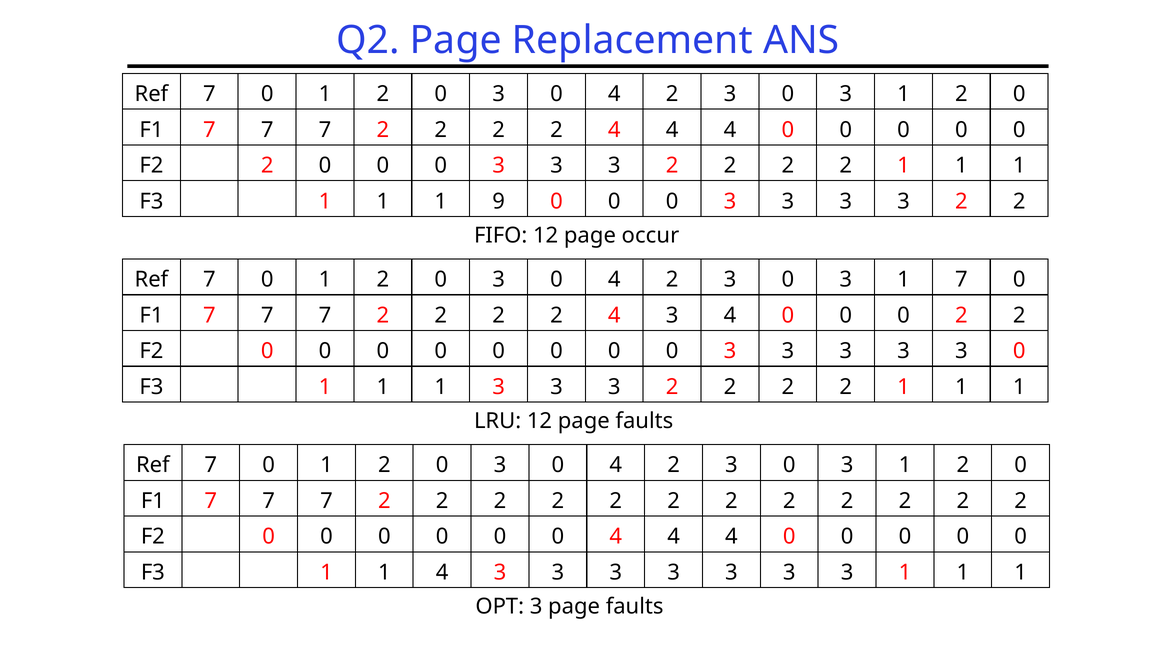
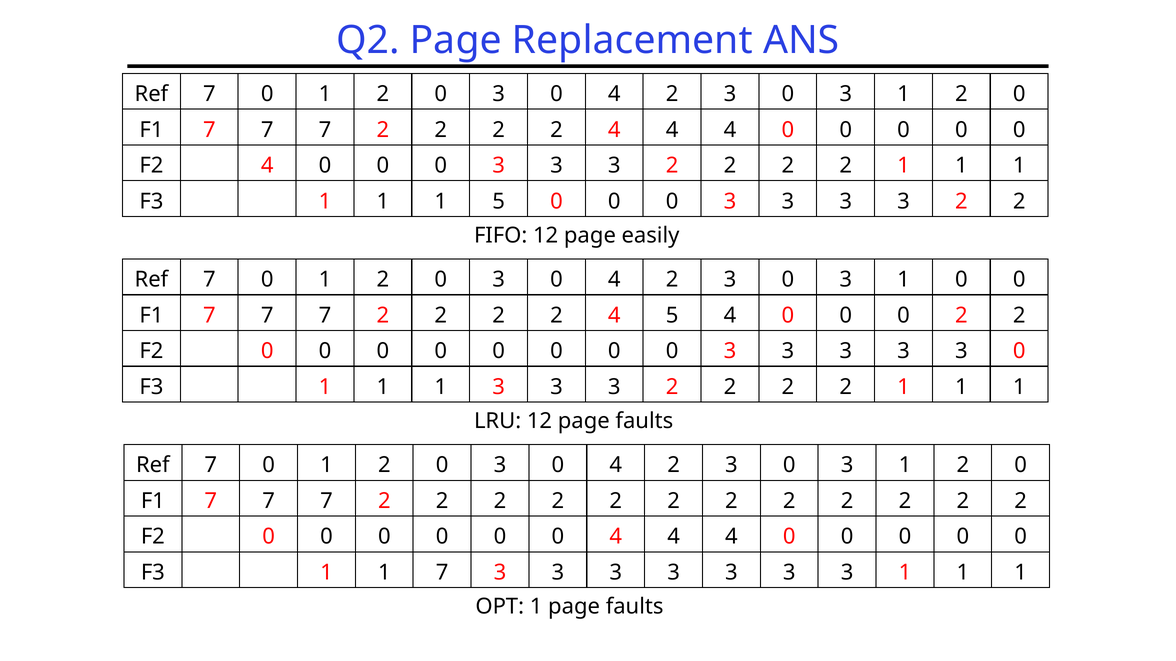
F2 2: 2 -> 4
1 9: 9 -> 5
occur: occur -> easily
1 7: 7 -> 0
2 4 3: 3 -> 5
1 4: 4 -> 7
OPT 3: 3 -> 1
